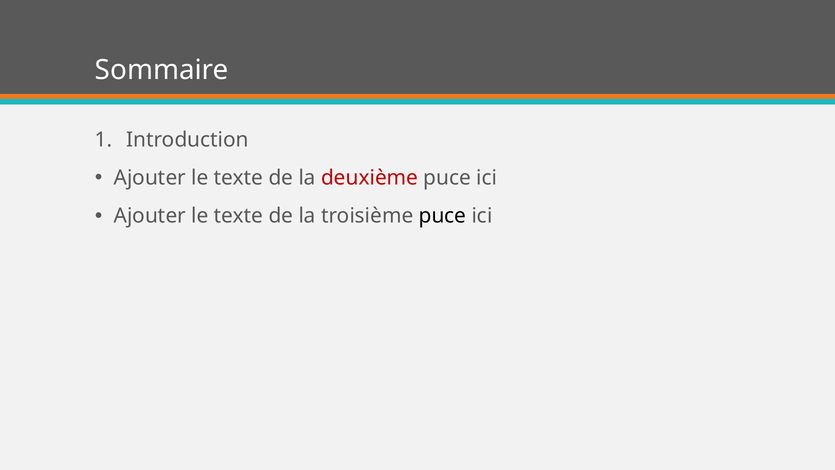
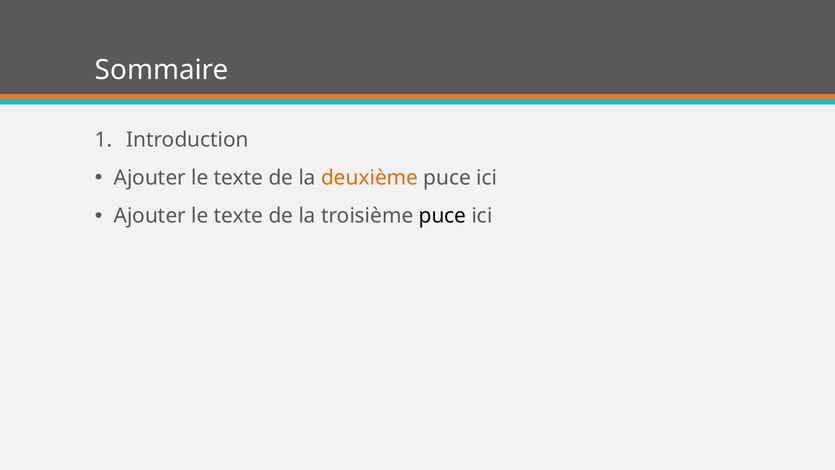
deuxième colour: red -> orange
